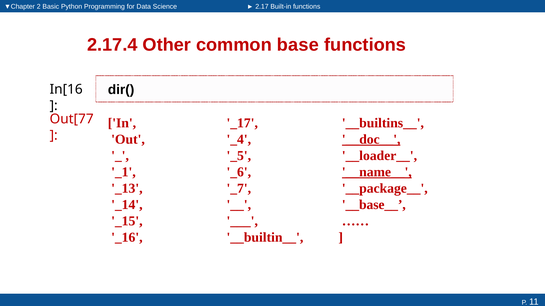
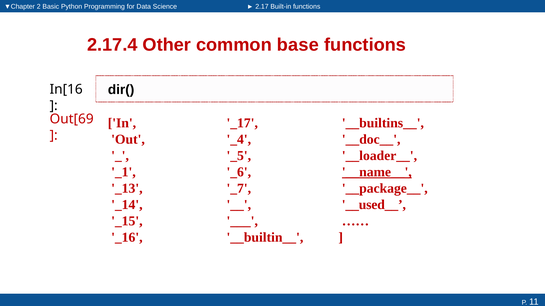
Out[77: Out[77 -> Out[69
__doc__ underline: present -> none
__base__: __base__ -> __used__
